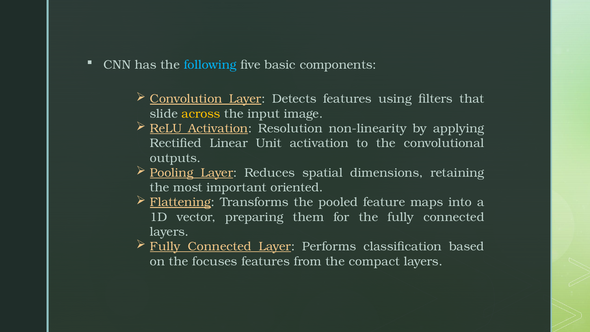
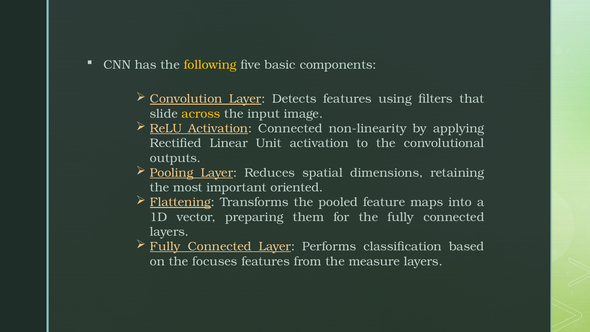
following colour: light blue -> yellow
Activation Resolution: Resolution -> Connected
compact: compact -> measure
